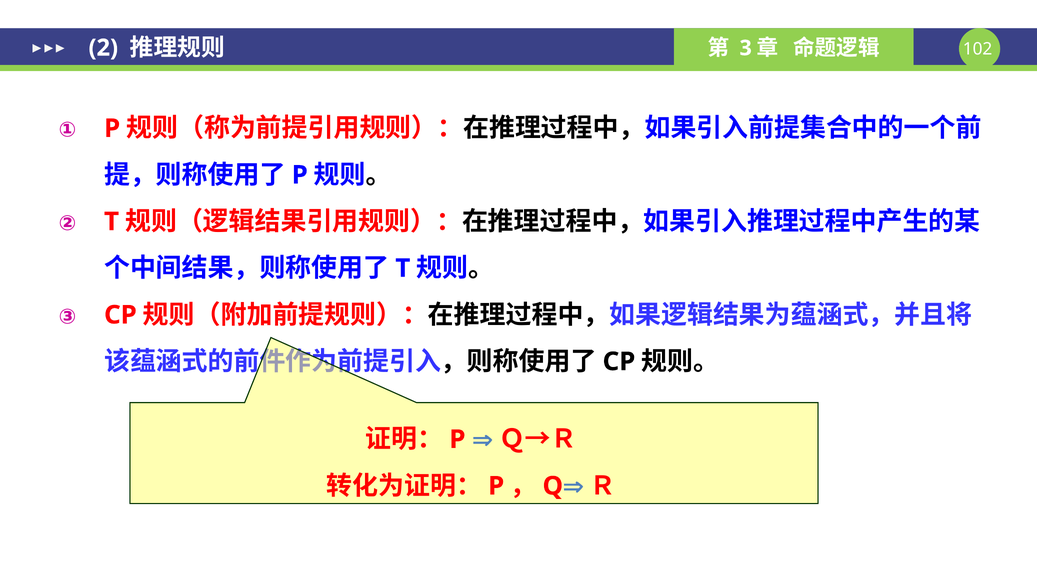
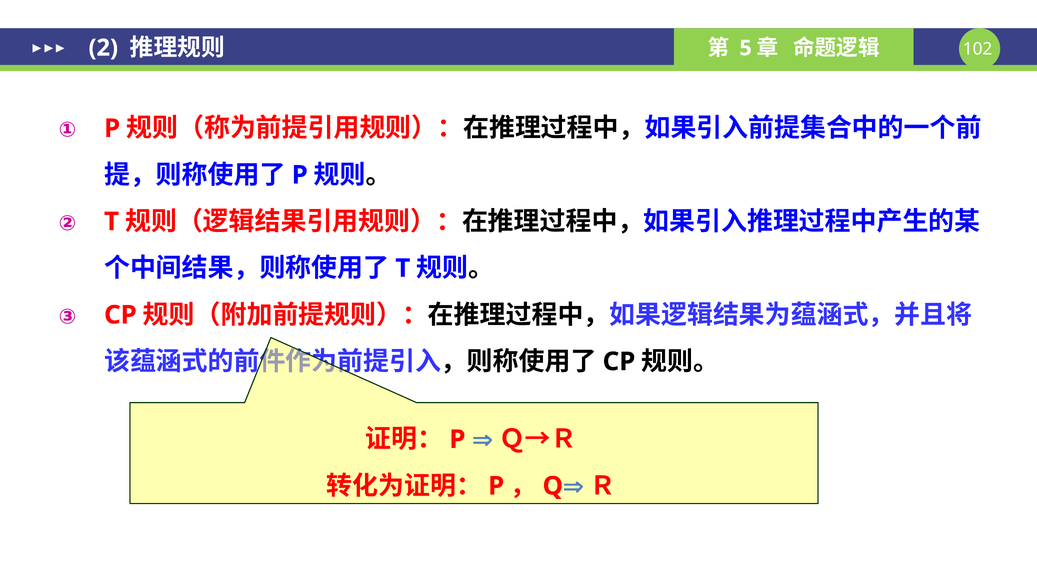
3: 3 -> 5
